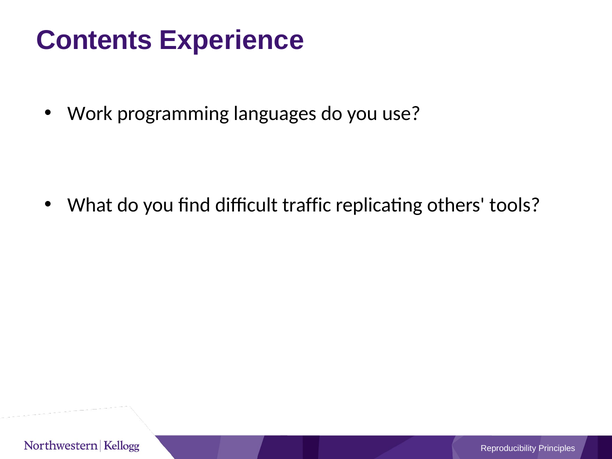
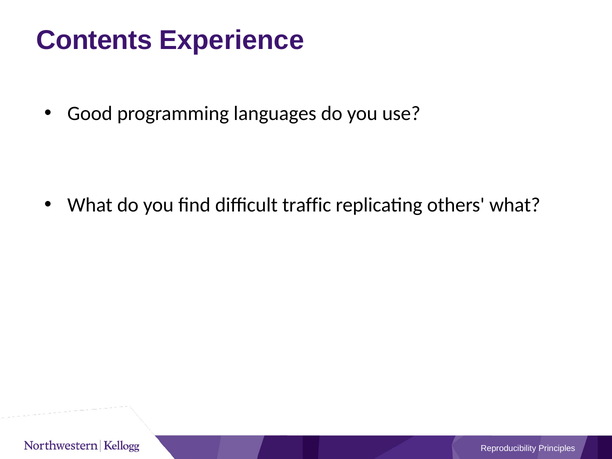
Work: Work -> Good
others tools: tools -> what
